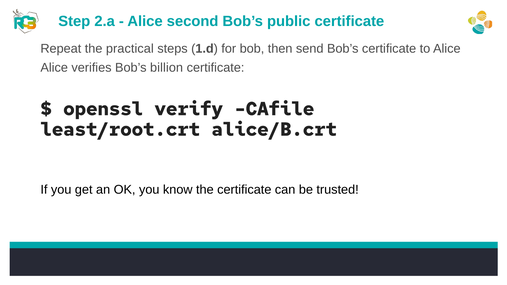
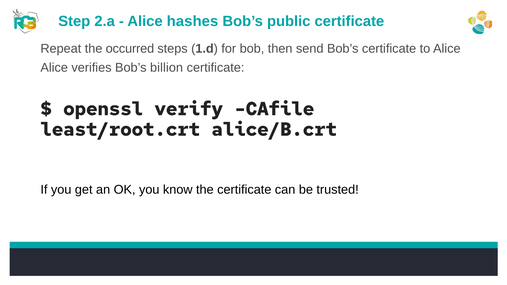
second: second -> hashes
practical: practical -> occurred
